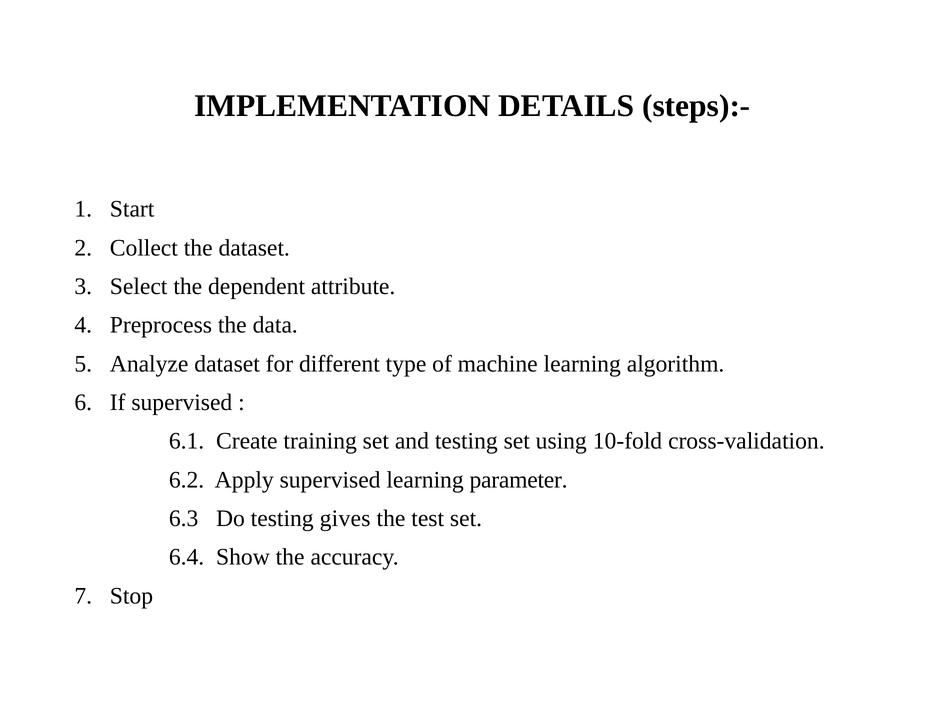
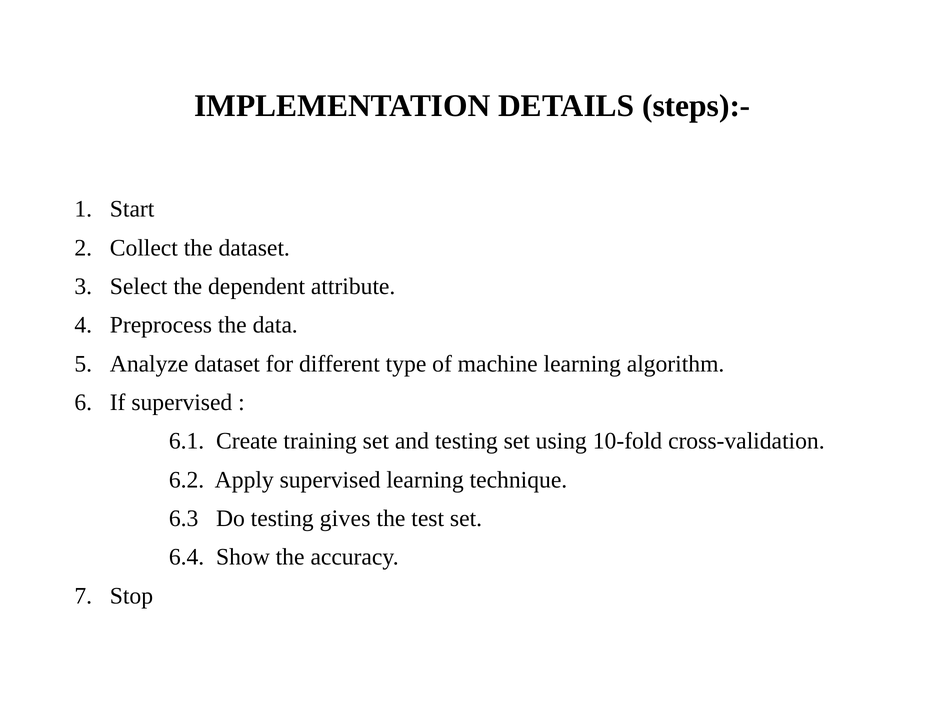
parameter: parameter -> technique
